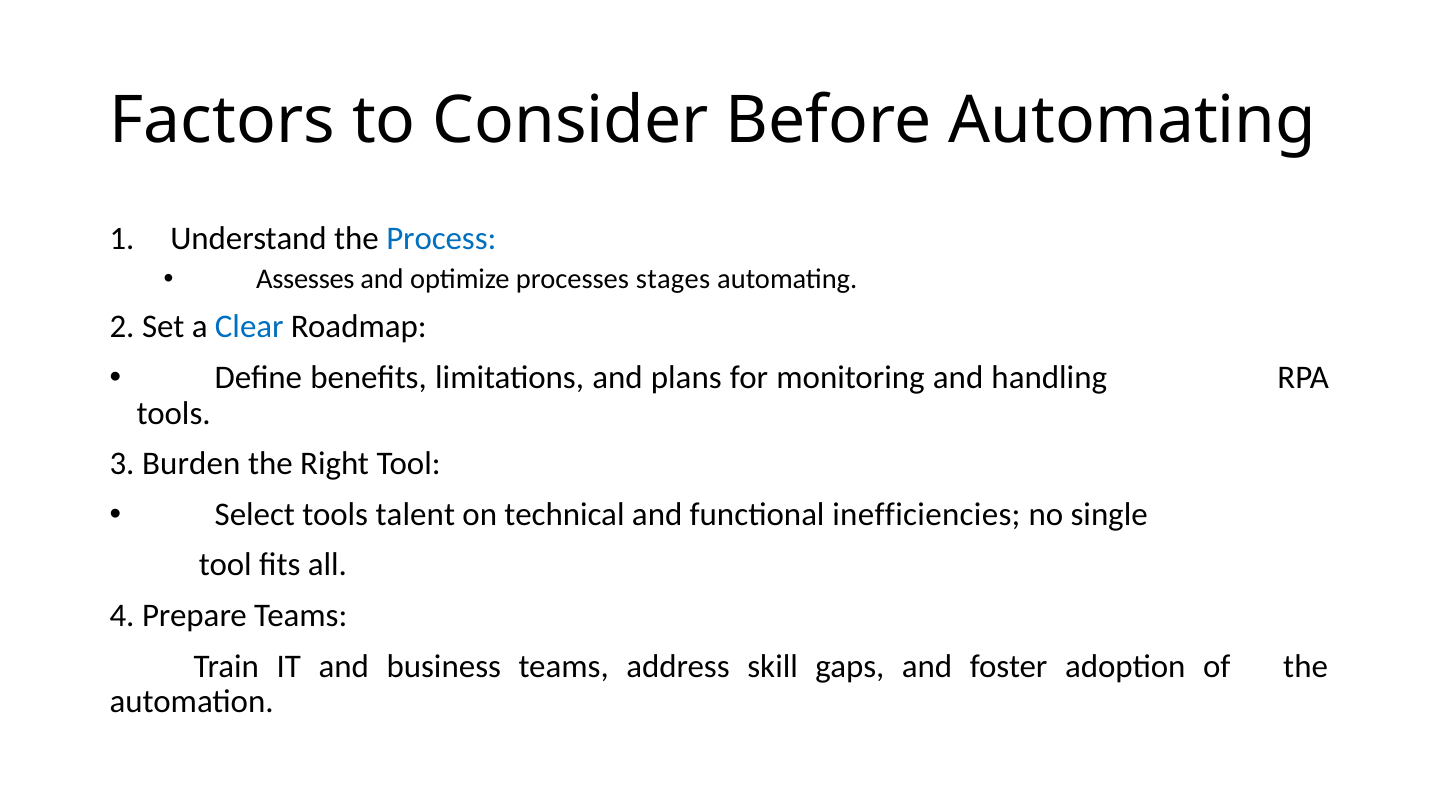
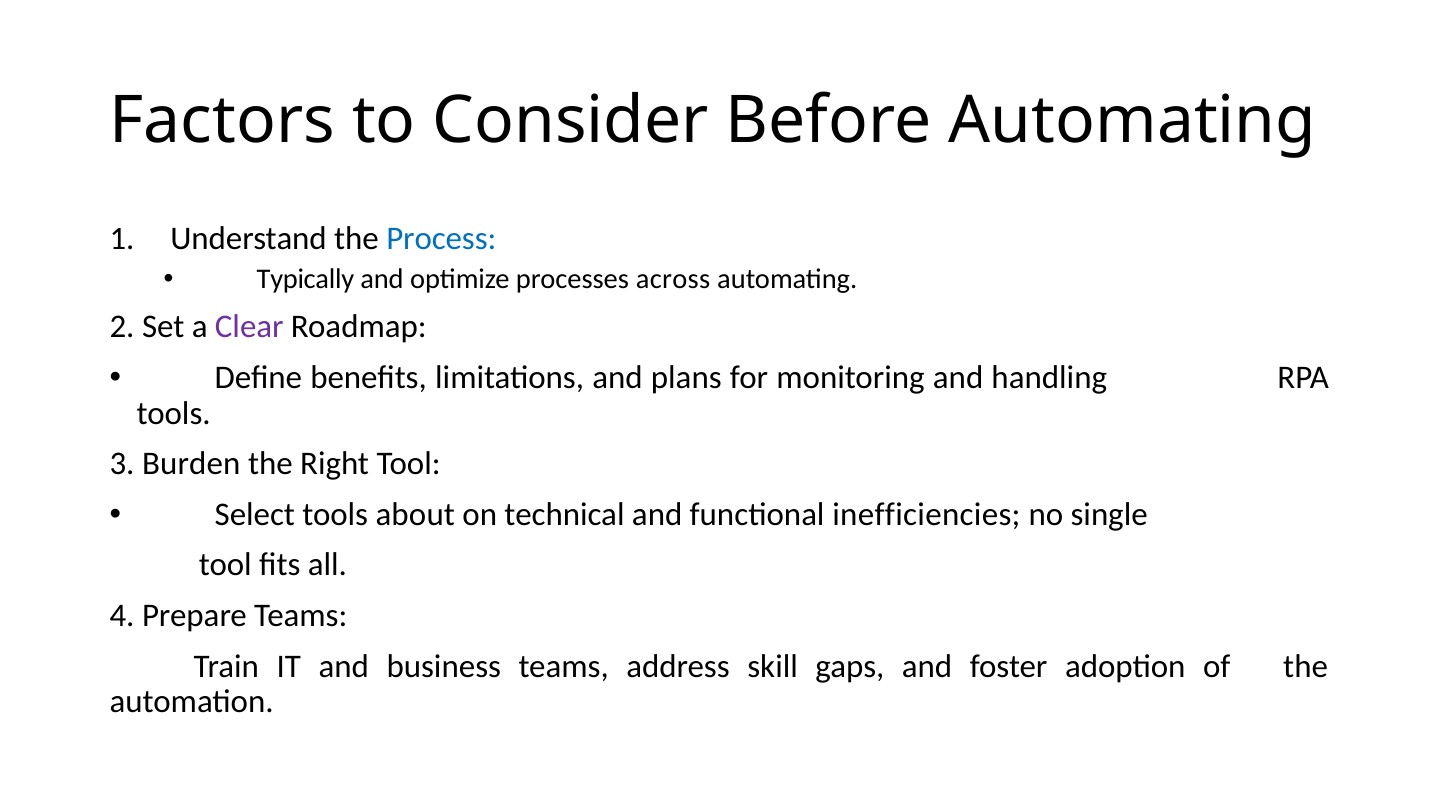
Assesses: Assesses -> Typically
stages: stages -> across
Clear colour: blue -> purple
talent: talent -> about
